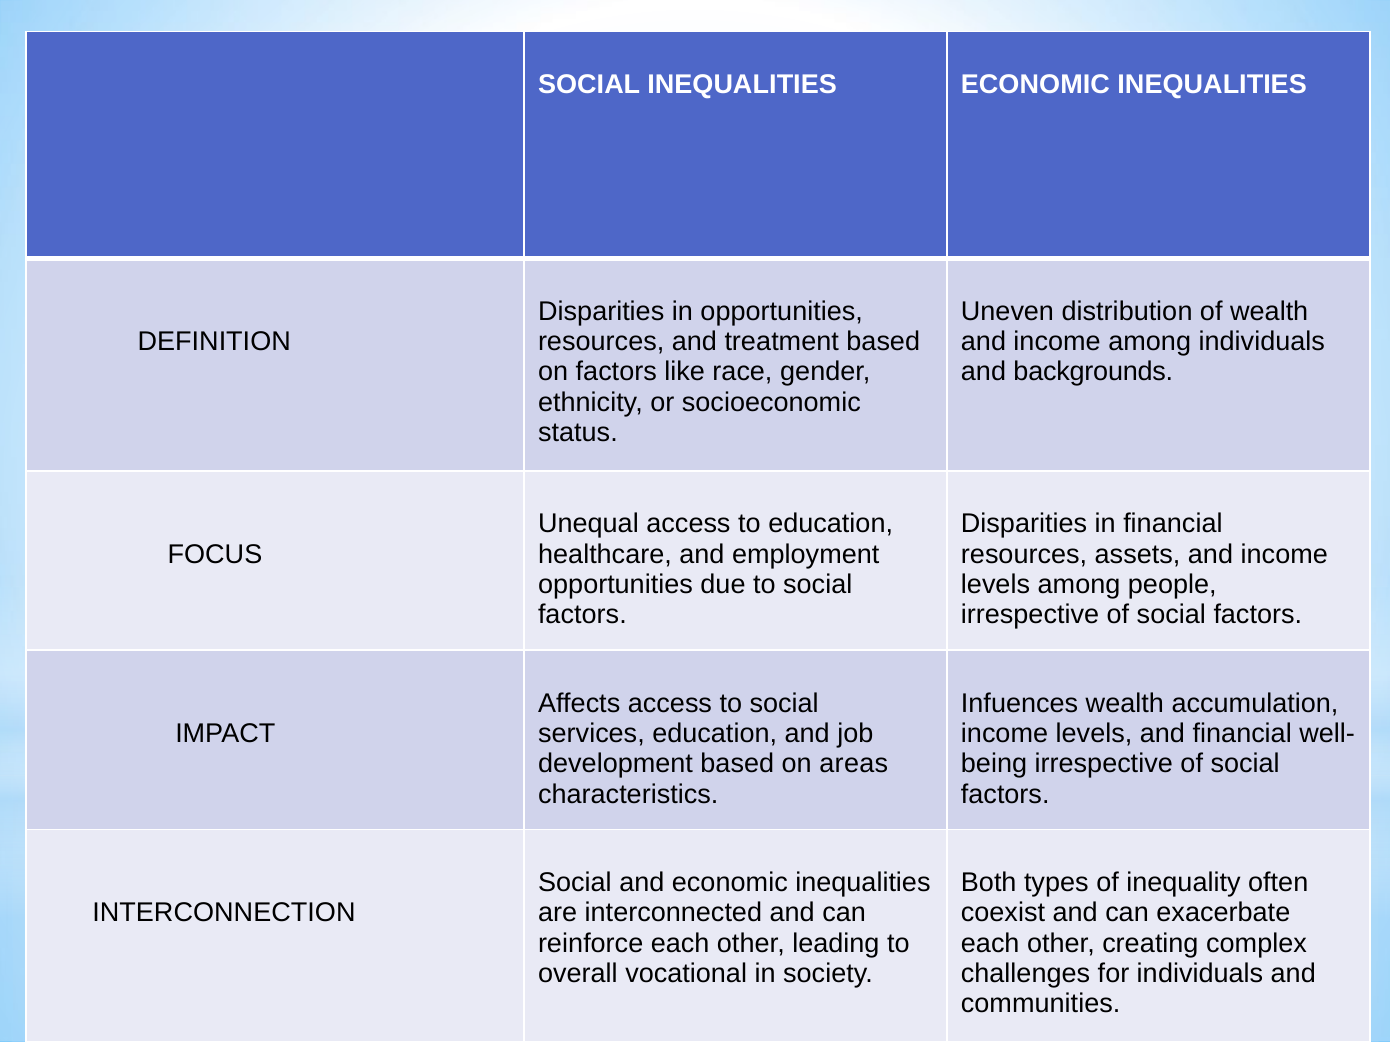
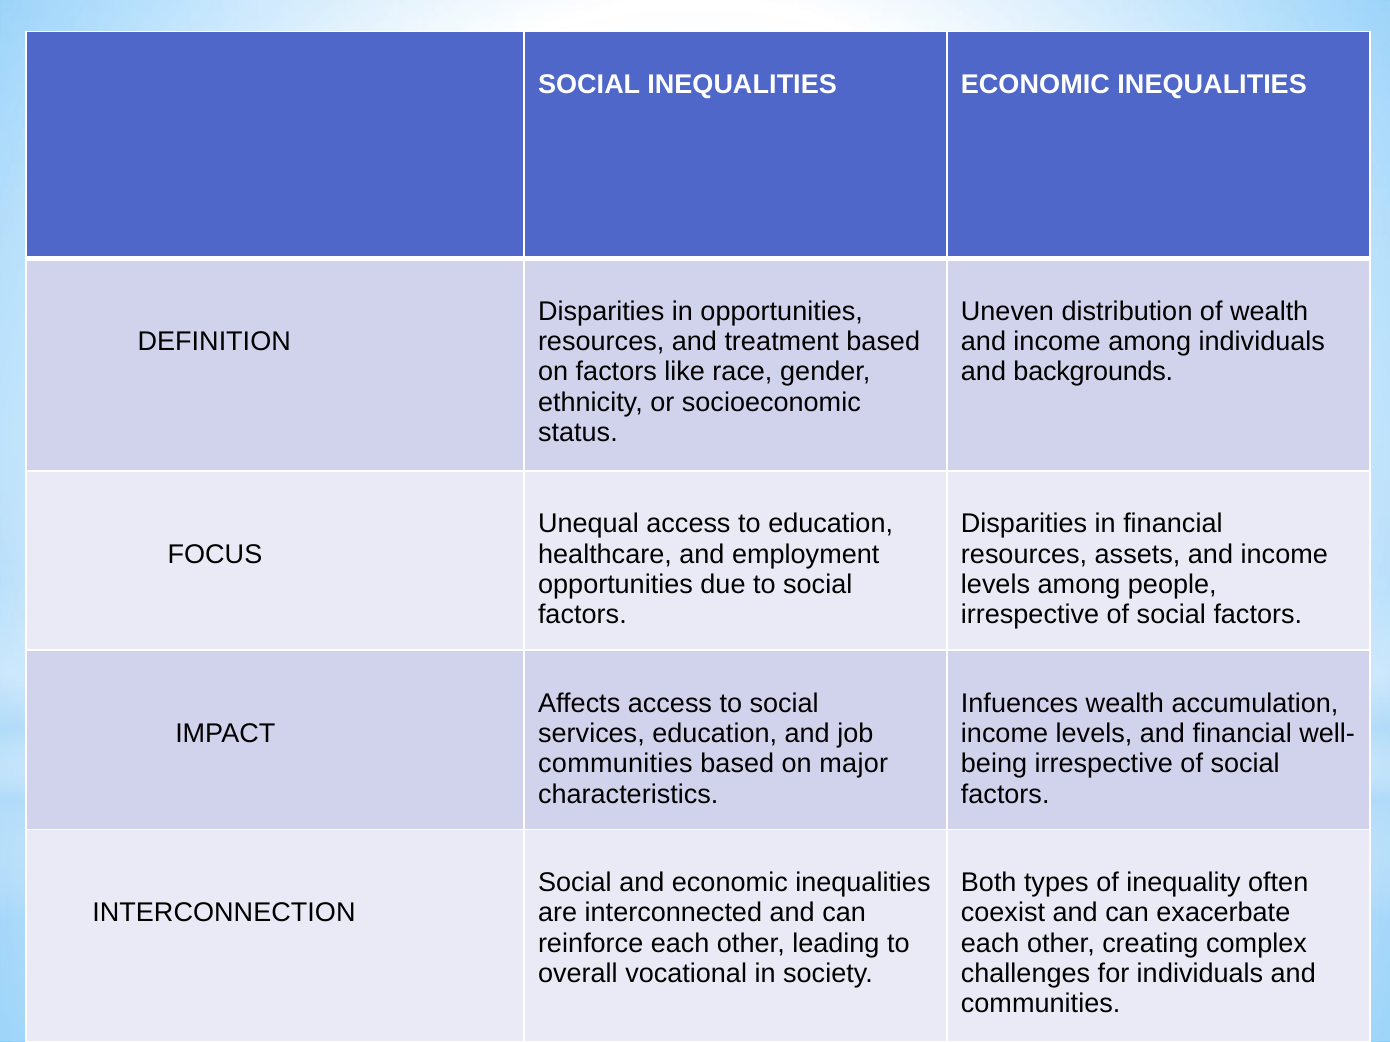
development at (616, 764): development -> communities
areas: areas -> major
